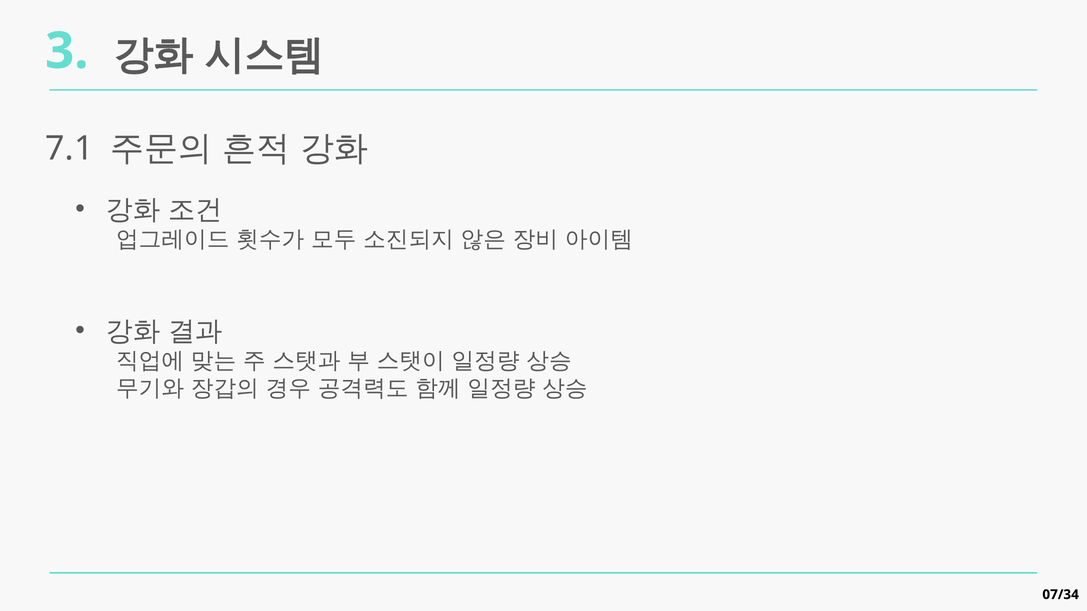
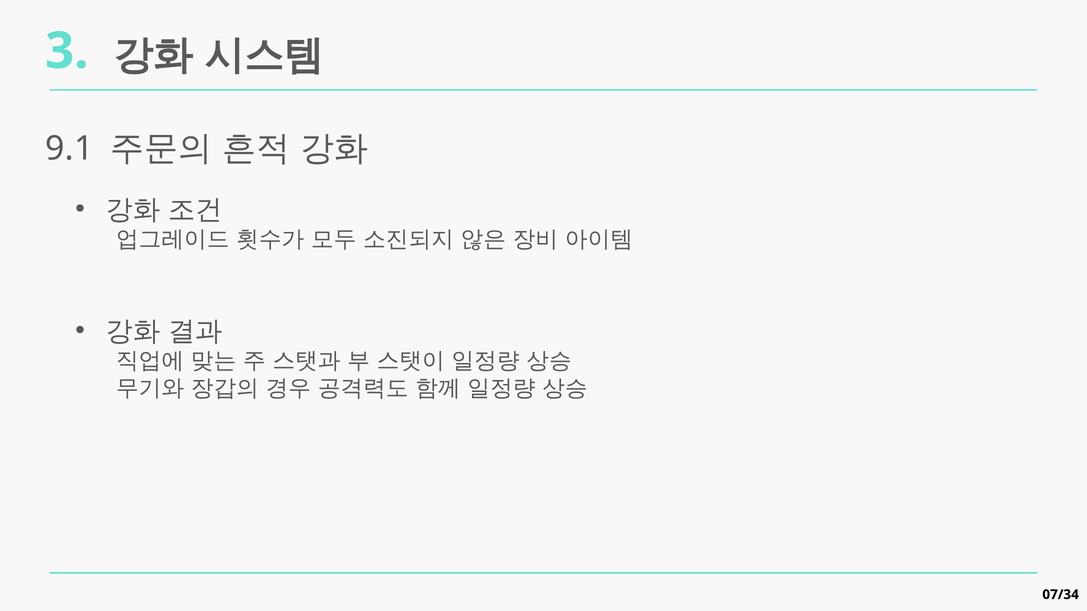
7.1: 7.1 -> 9.1
